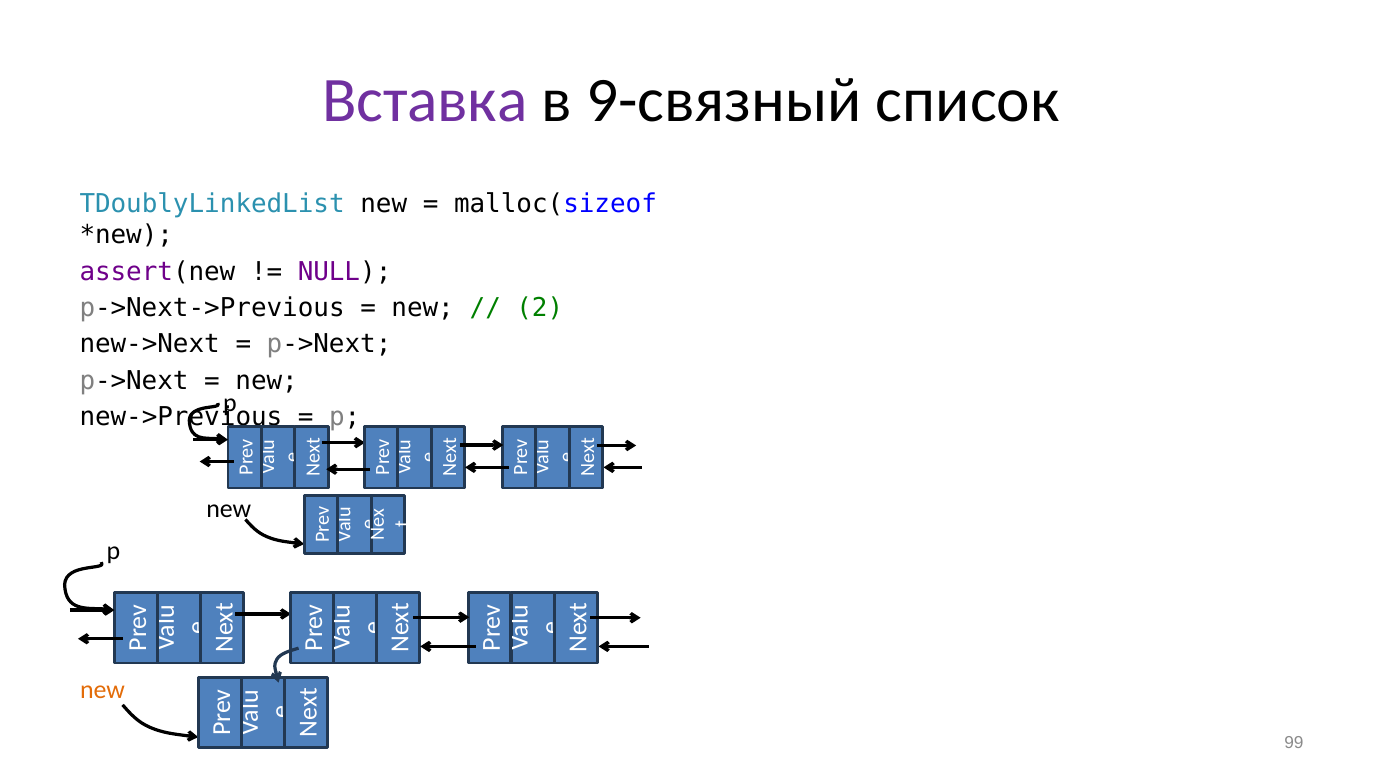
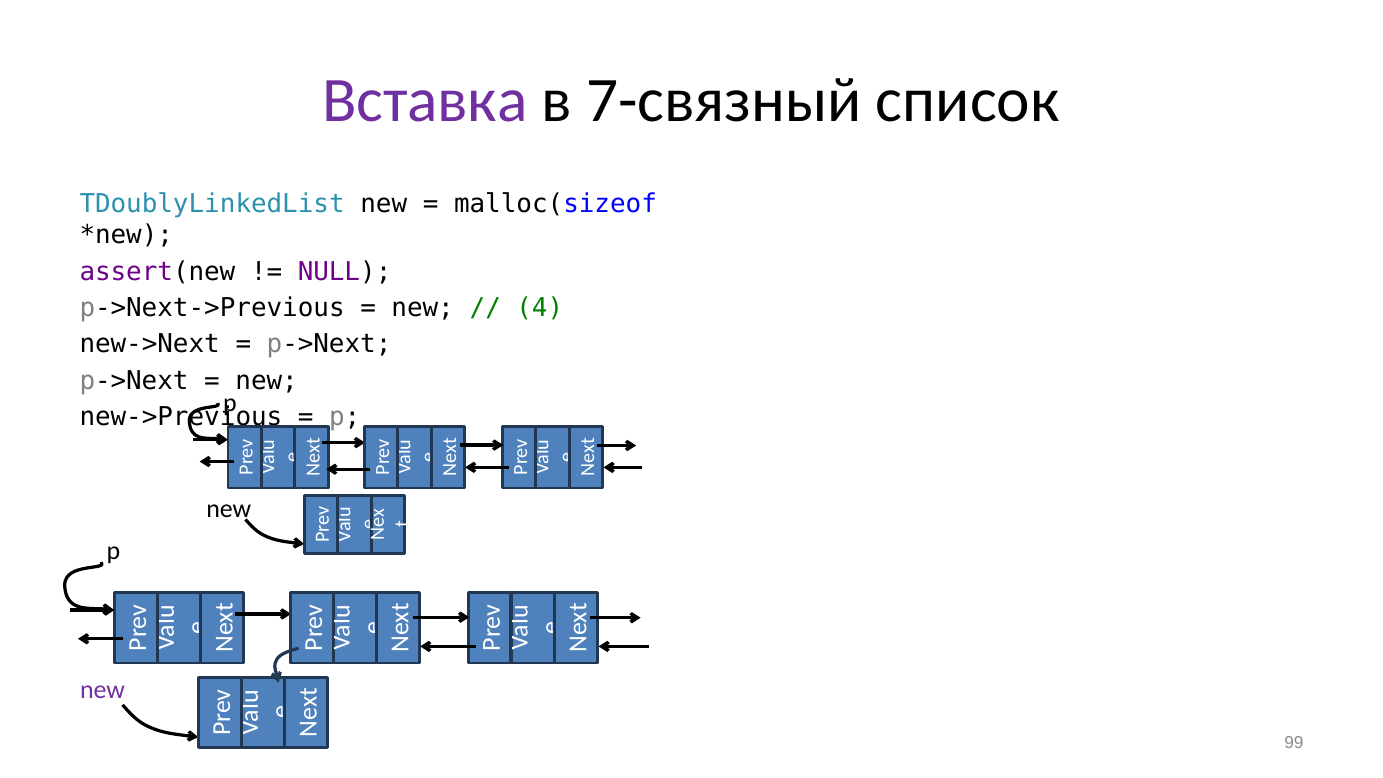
9-связный: 9-связный -> 7-связный
2: 2 -> 4
new at (102, 690) colour: orange -> purple
